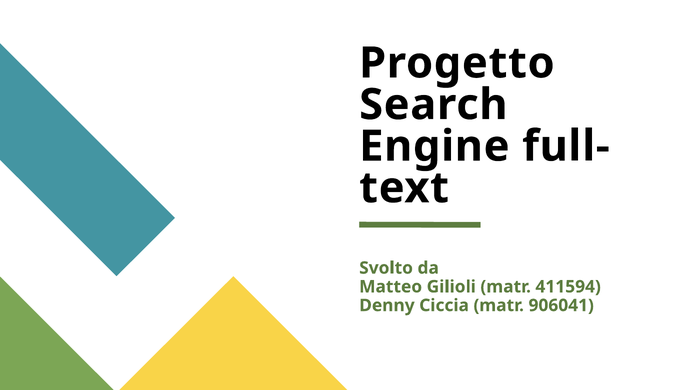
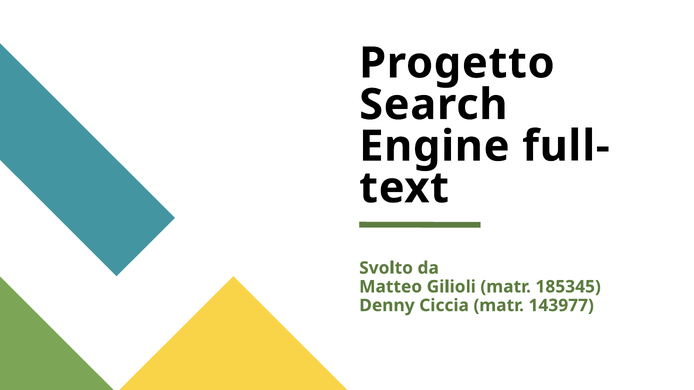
411594: 411594 -> 185345
906041: 906041 -> 143977
